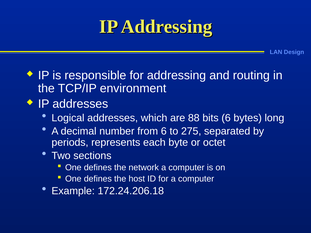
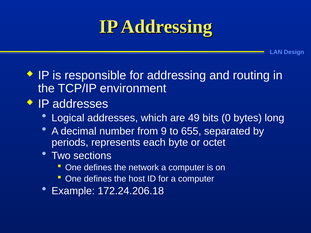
88: 88 -> 49
bits 6: 6 -> 0
from 6: 6 -> 9
275: 275 -> 655
